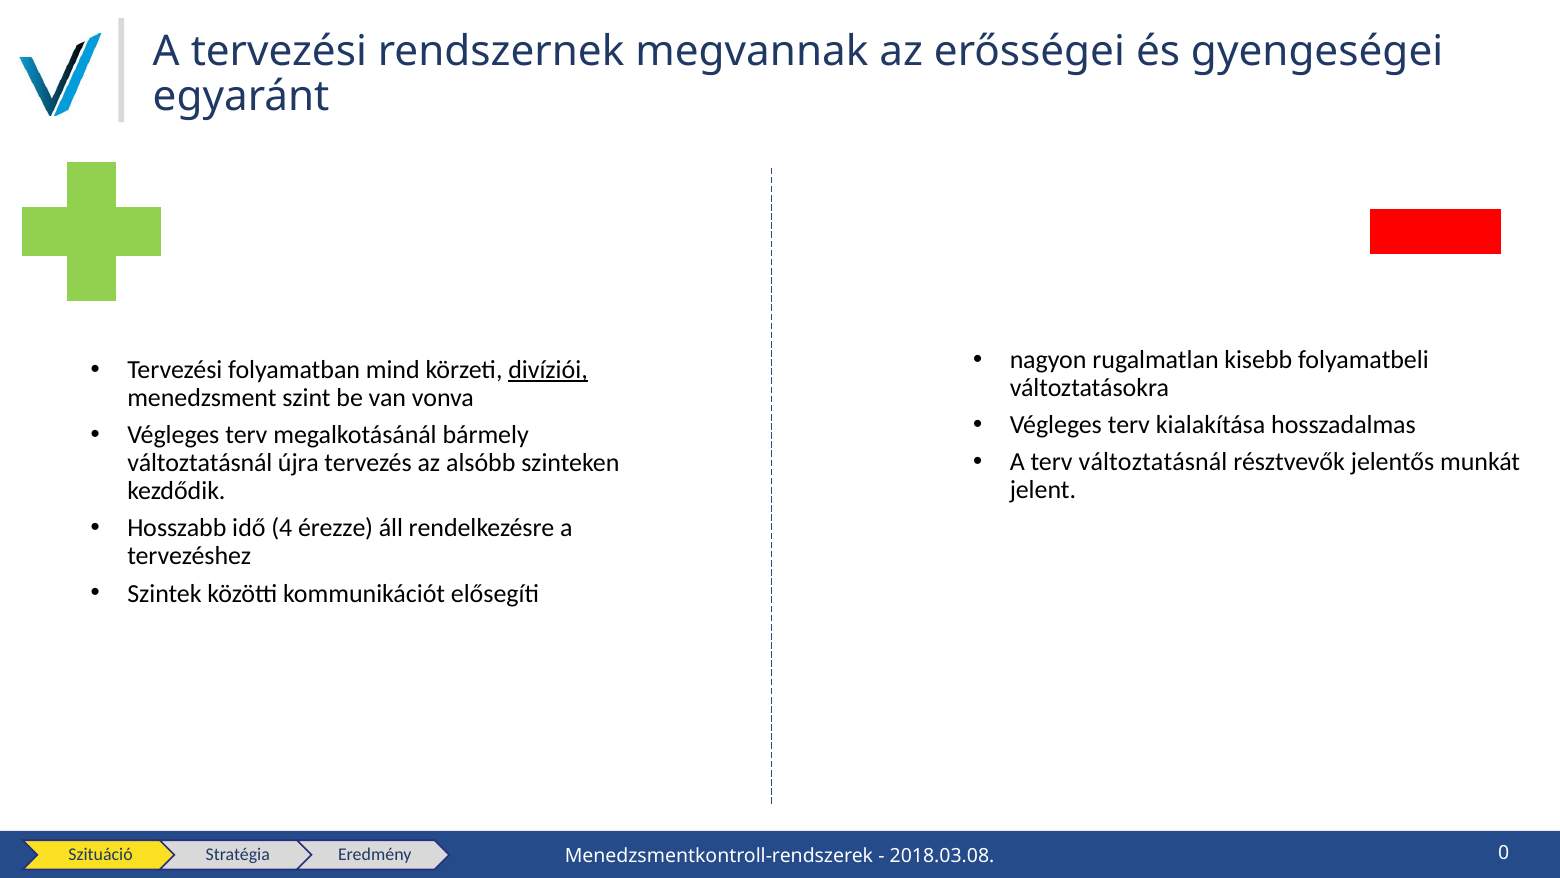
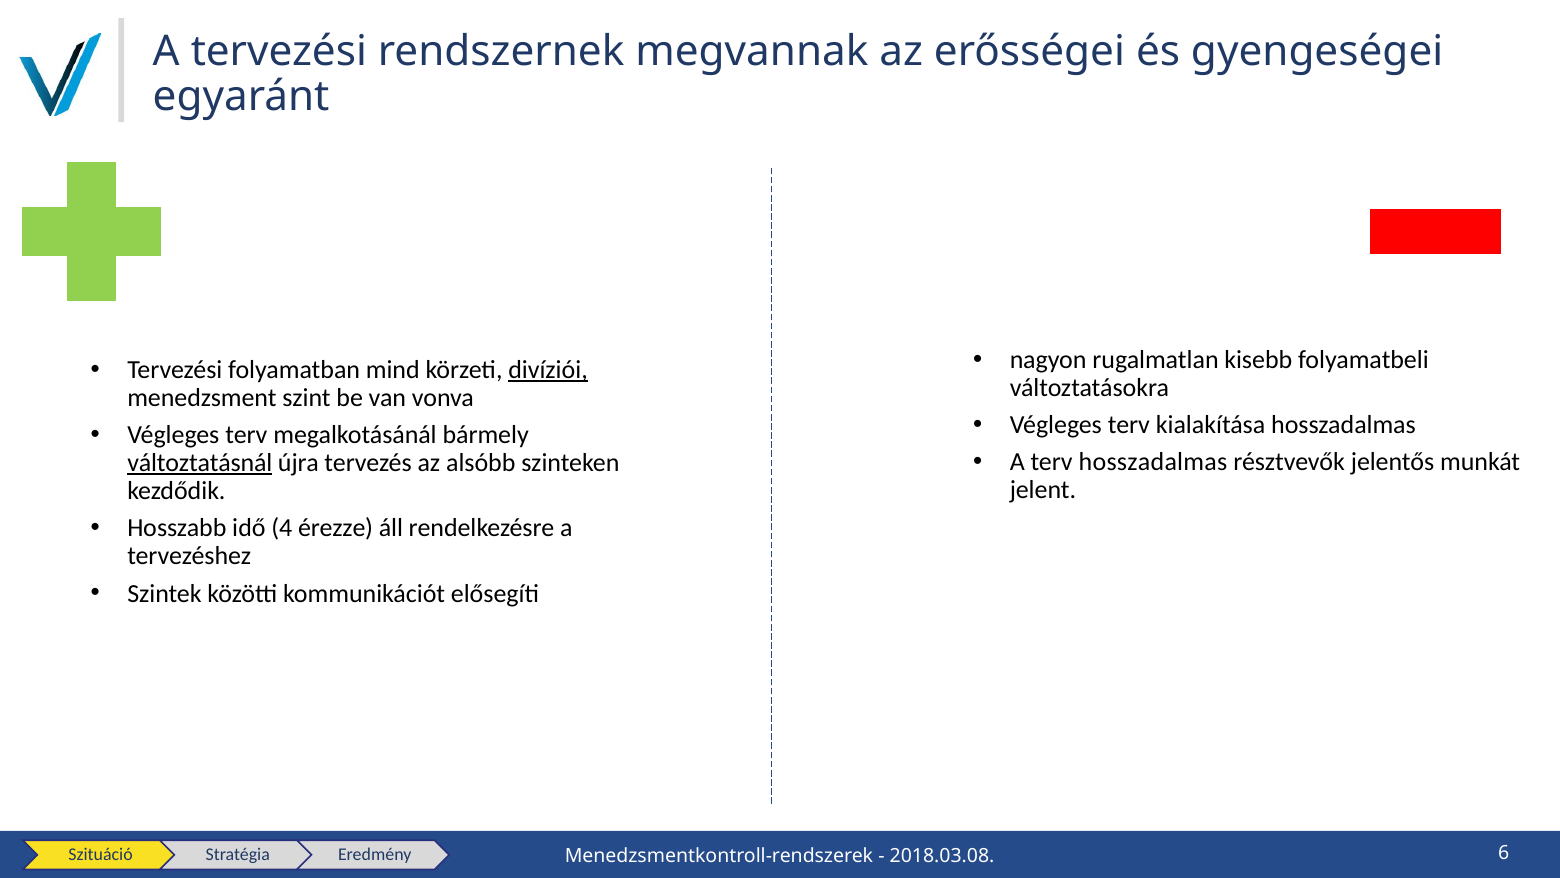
terv változtatásnál: változtatásnál -> hosszadalmas
változtatásnál at (200, 463) underline: none -> present
0: 0 -> 6
